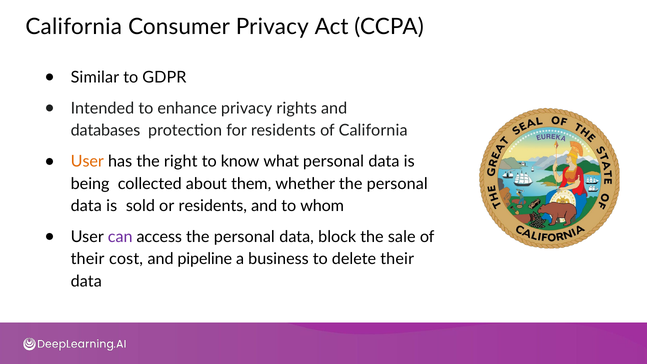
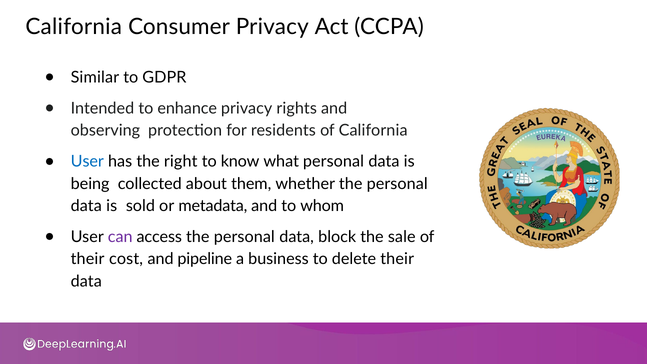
databases: databases -> observing
User at (87, 162) colour: orange -> blue
or residents: residents -> metadata
